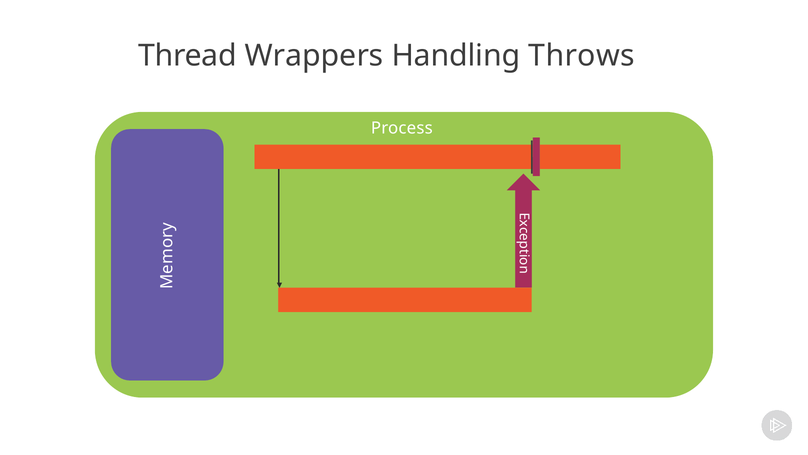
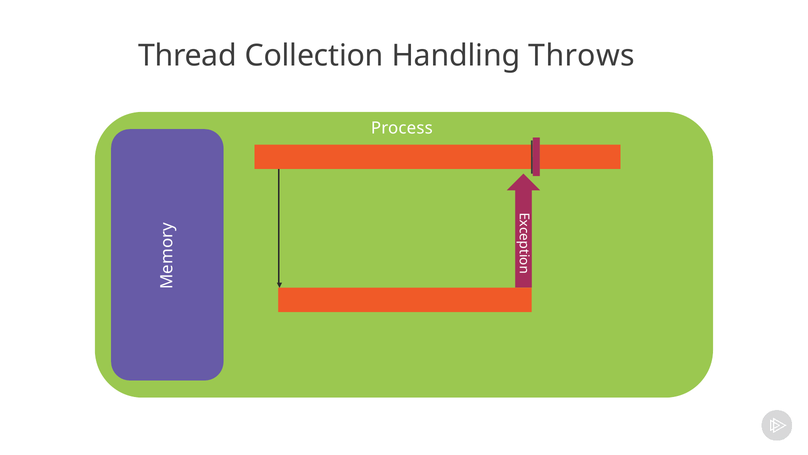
Wrappers: Wrappers -> Collection
